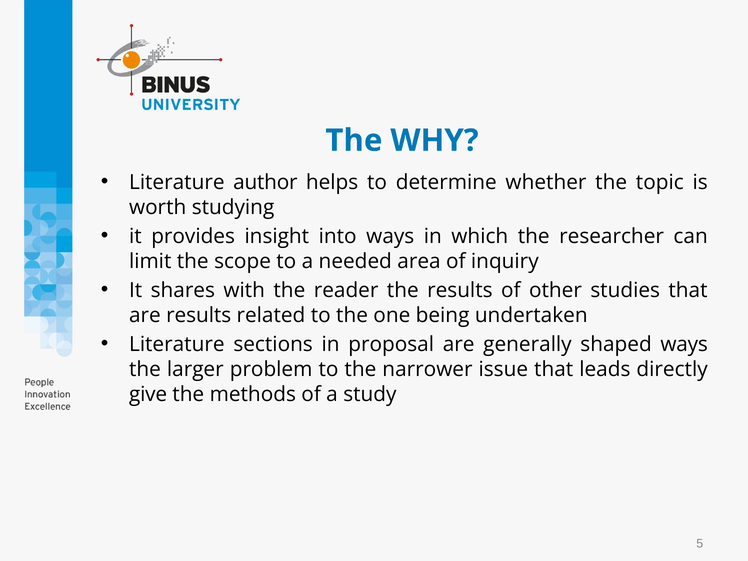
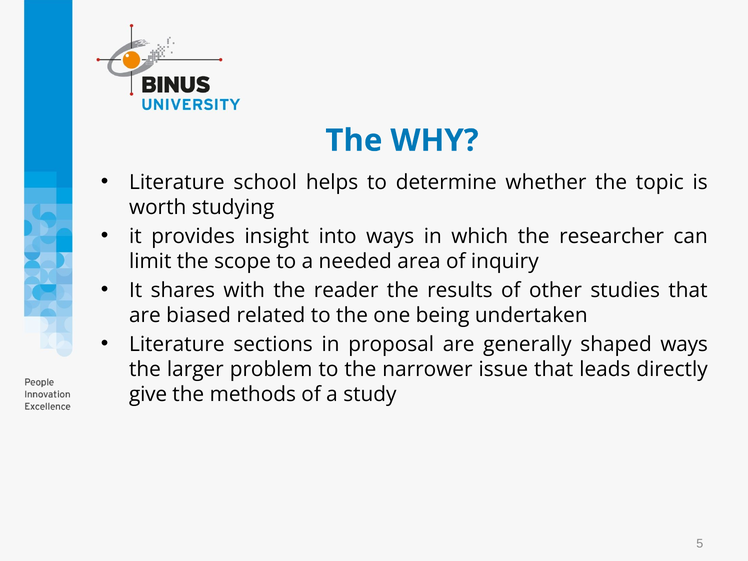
author: author -> school
are results: results -> biased
